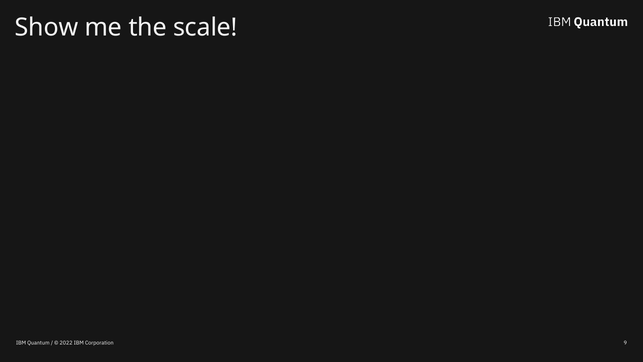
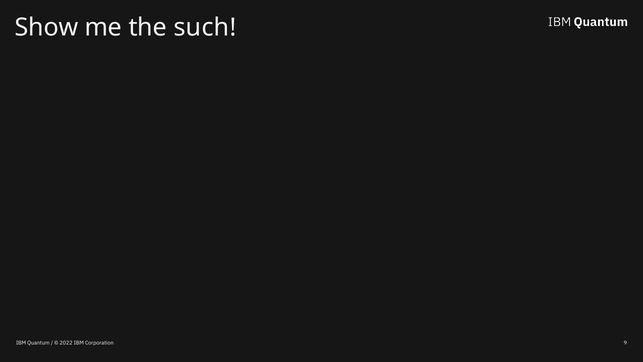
scale: scale -> such
